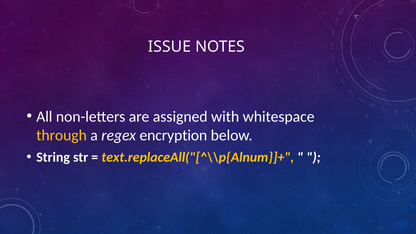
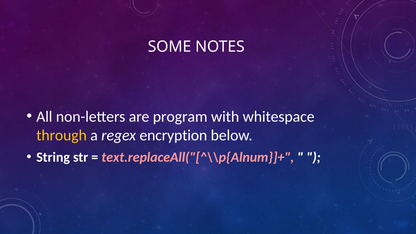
ISSUE: ISSUE -> SOME
assigned: assigned -> program
text.replaceAll("[^\\p{Alnum}]+ colour: yellow -> pink
